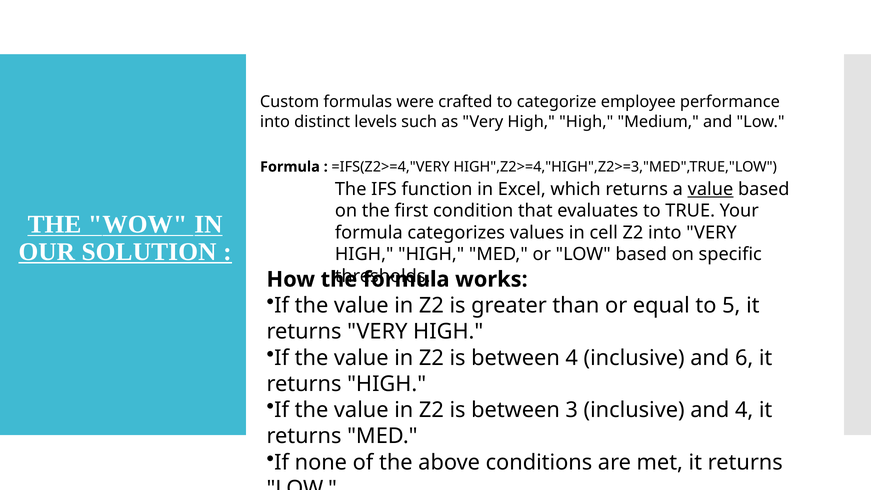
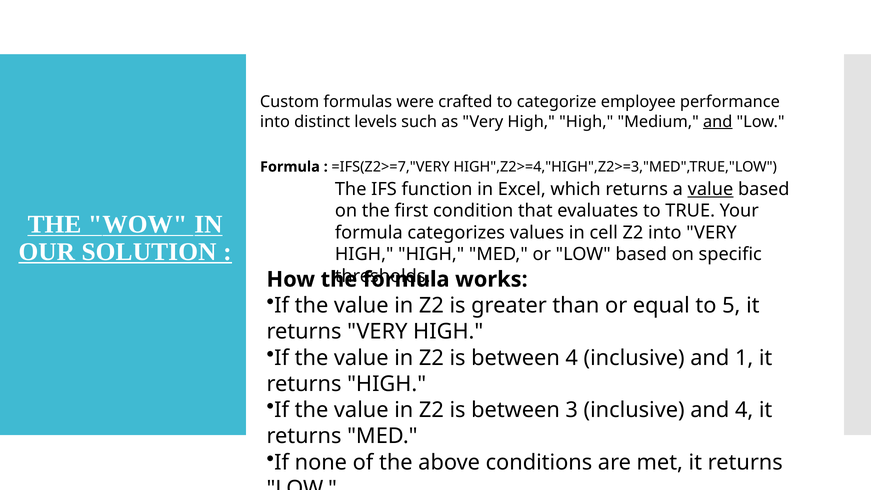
and at (718, 122) underline: none -> present
=IFS(Z2>=4,"VERY: =IFS(Z2>=4,"VERY -> =IFS(Z2>=7,"VERY
6: 6 -> 1
